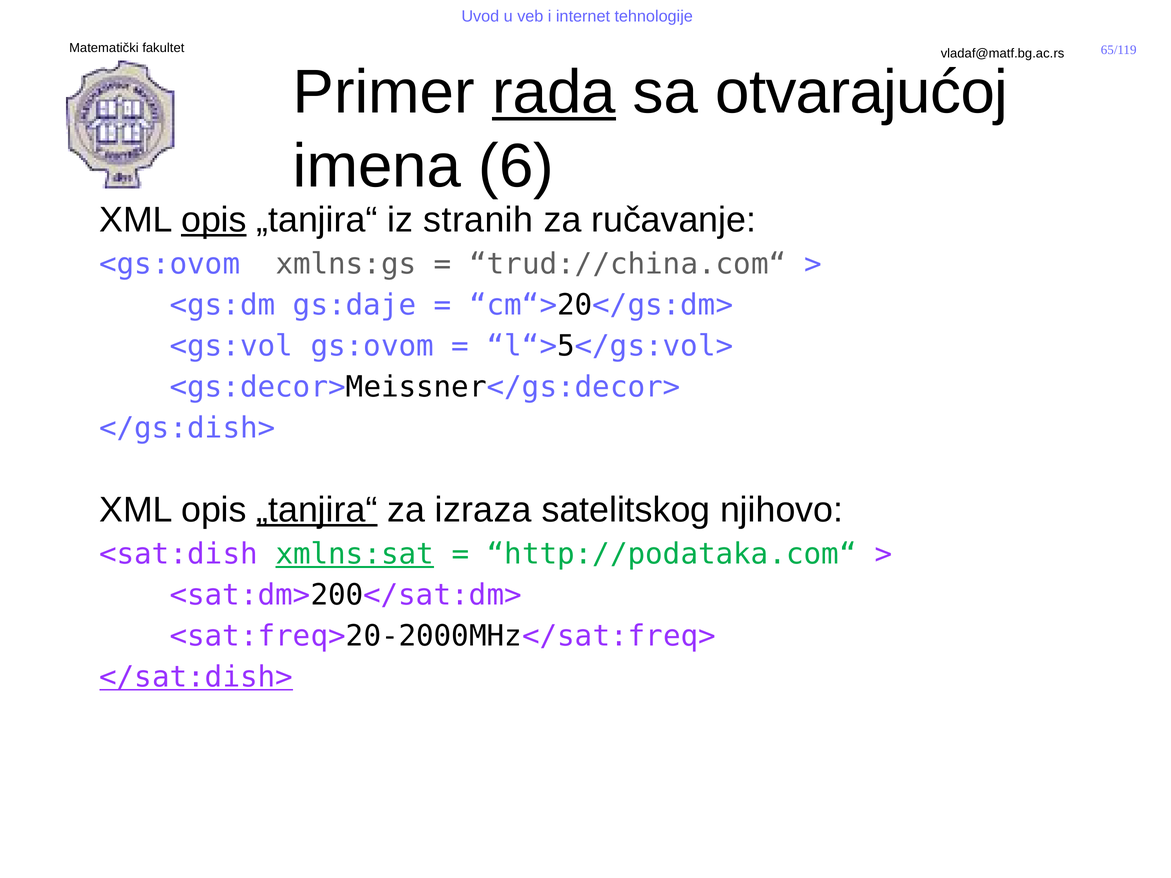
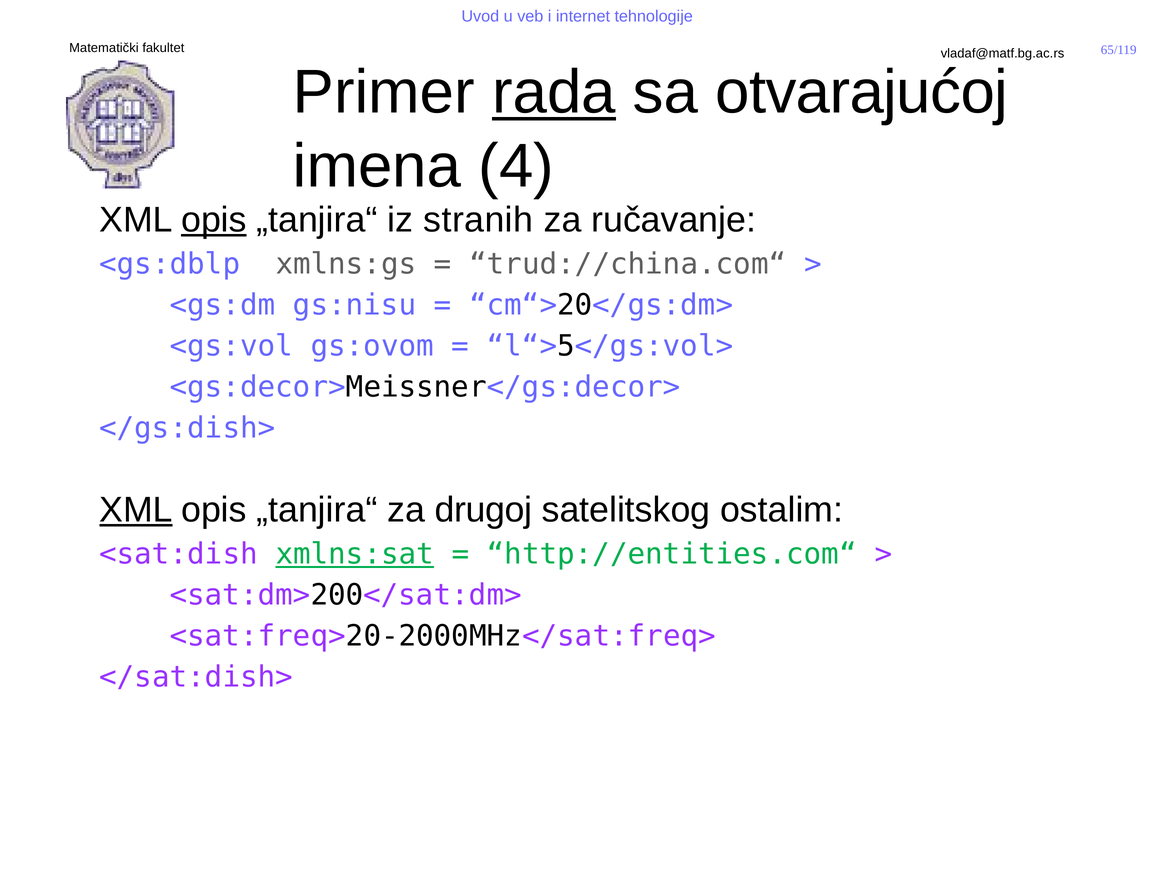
6: 6 -> 4
<gs:ovom: <gs:ovom -> <gs:dblp
gs:daje: gs:daje -> gs:nisu
XML at (136, 510) underline: none -> present
„tanjira“ at (317, 510) underline: present -> none
izraza: izraza -> drugoj
njihovo: njihovo -> ostalim
http://podataka.com“: http://podataka.com“ -> http://entities.com“
</sat:dish> underline: present -> none
